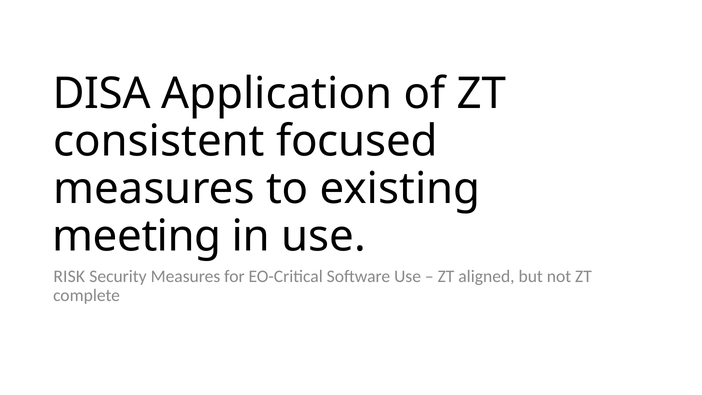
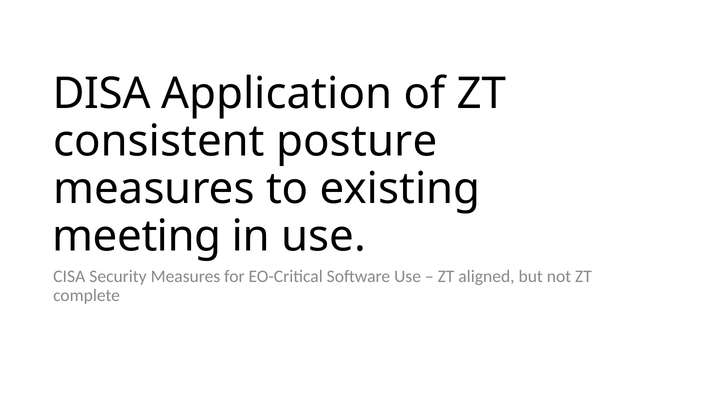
focused: focused -> posture
RISK: RISK -> CISA
